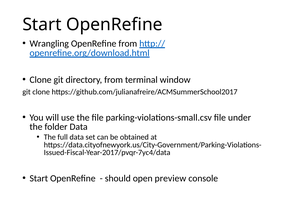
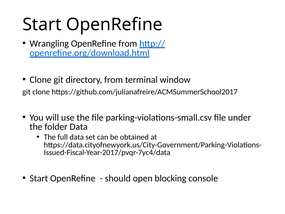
preview: preview -> blocking
